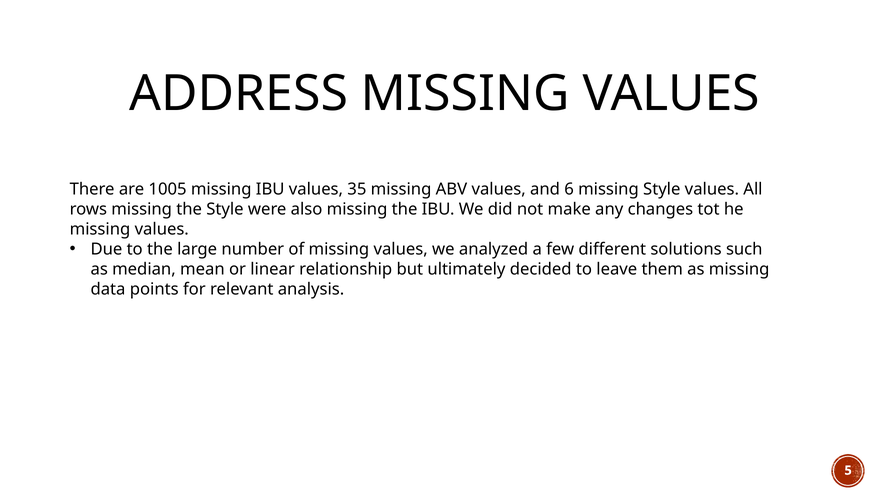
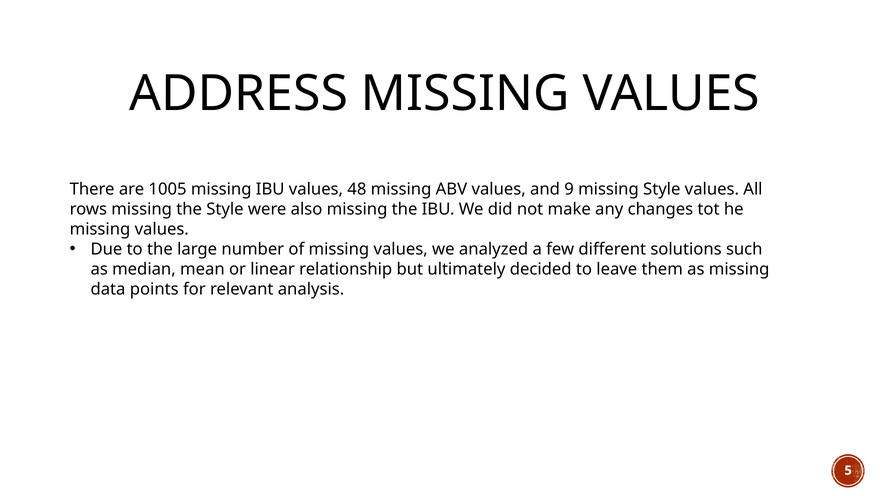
35: 35 -> 48
6: 6 -> 9
